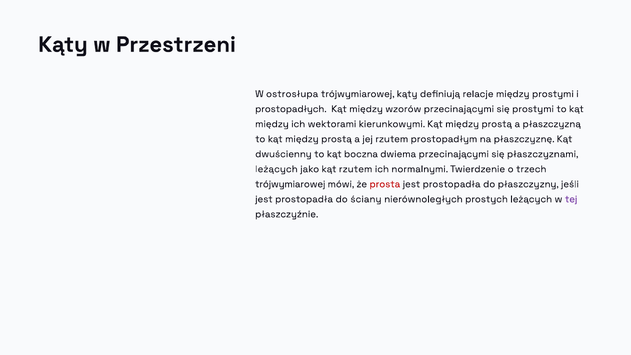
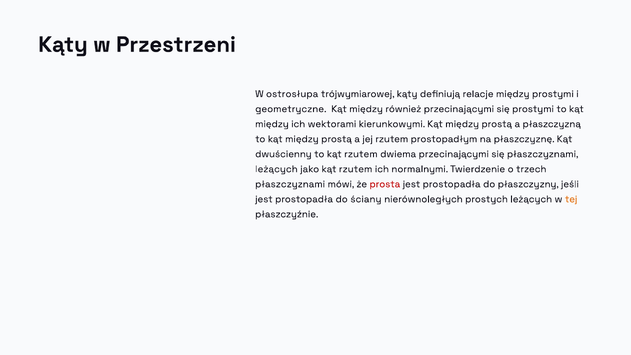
prostopadłych: prostopadłych -> geometryczne
wzorów: wzorów -> również
to kąt boczna: boczna -> rzutem
trójwymiarowej at (290, 184): trójwymiarowej -> płaszczyznami
tej colour: purple -> orange
